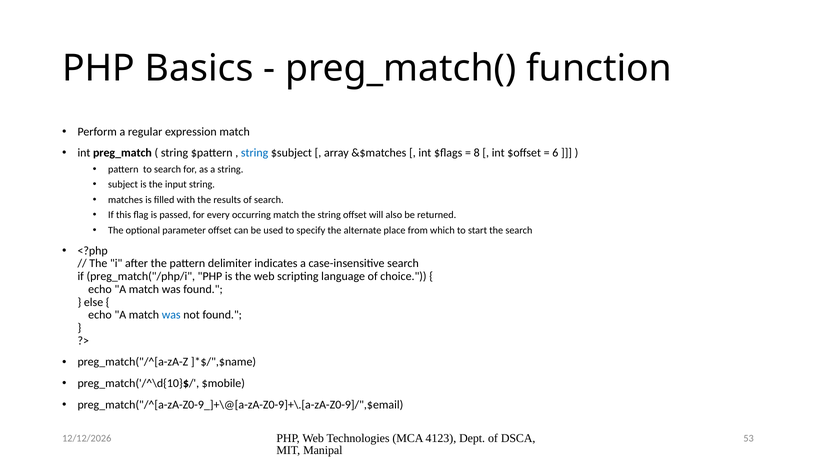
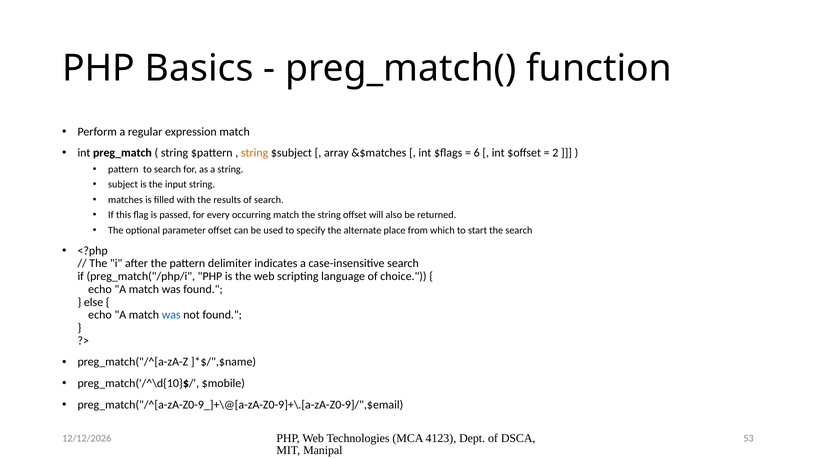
string at (255, 153) colour: blue -> orange
8: 8 -> 6
6: 6 -> 2
